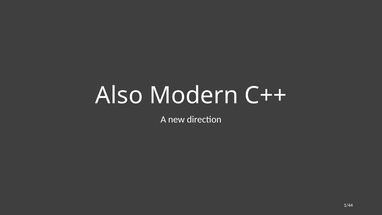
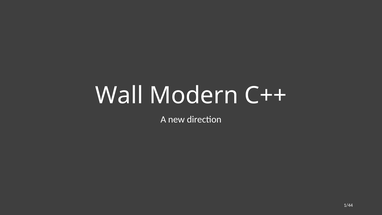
Also: Also -> Wall
